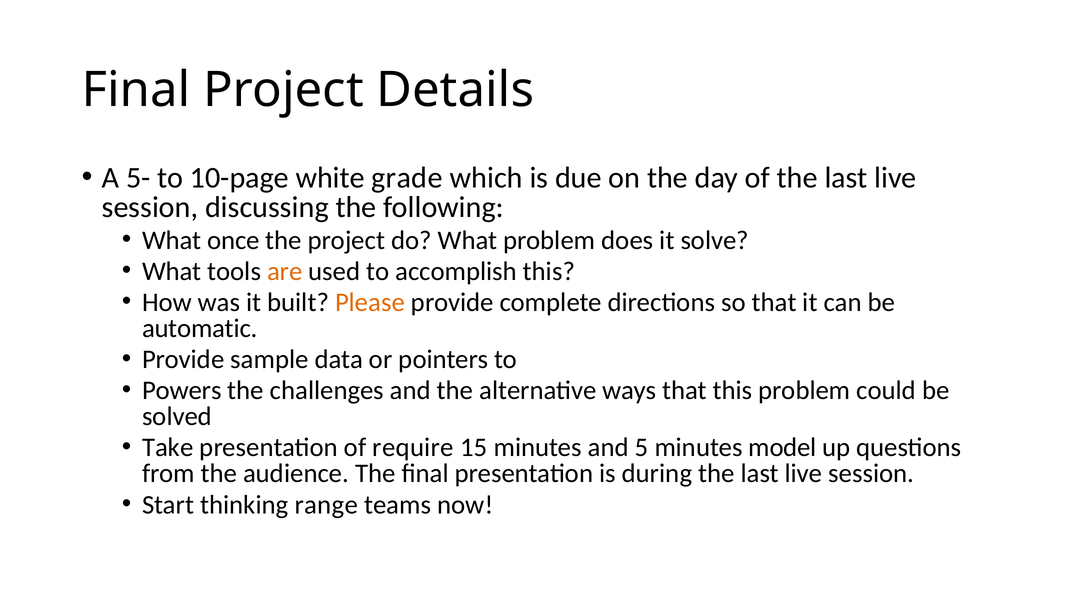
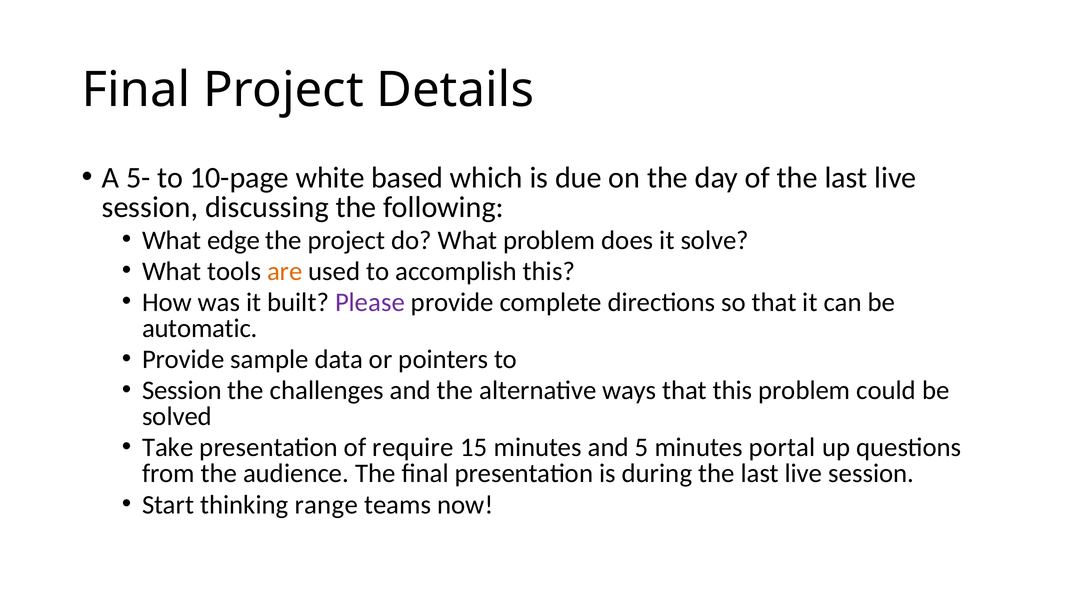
grade: grade -> based
once: once -> edge
Please colour: orange -> purple
Powers at (182, 390): Powers -> Session
model: model -> portal
